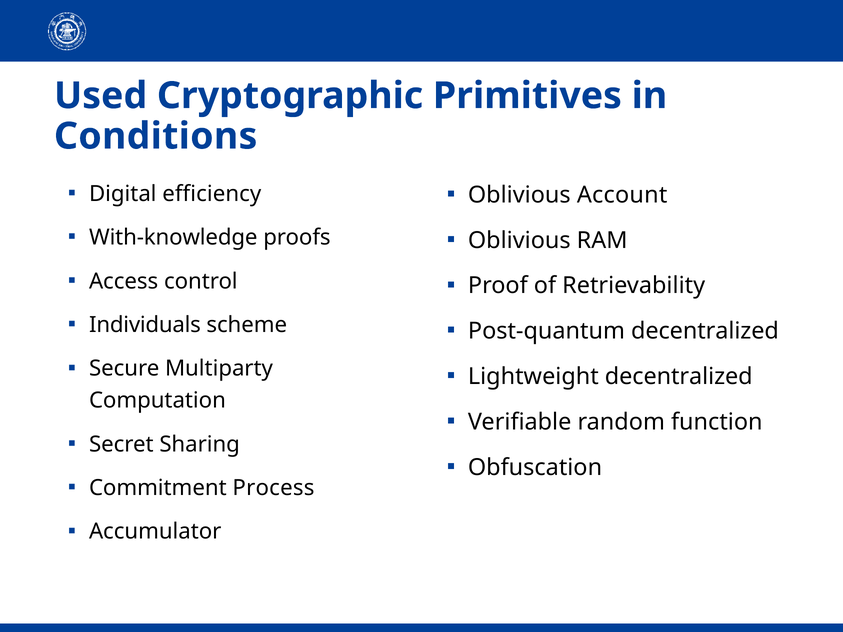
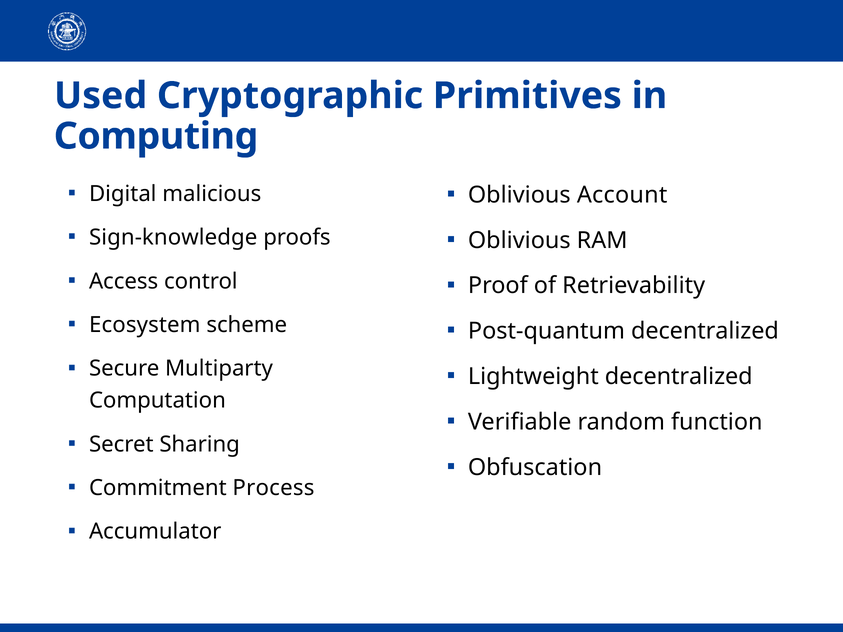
Conditions: Conditions -> Computing
efficiency: efficiency -> malicious
With-knowledge: With-knowledge -> Sign-knowledge
Individuals: Individuals -> Ecosystem
